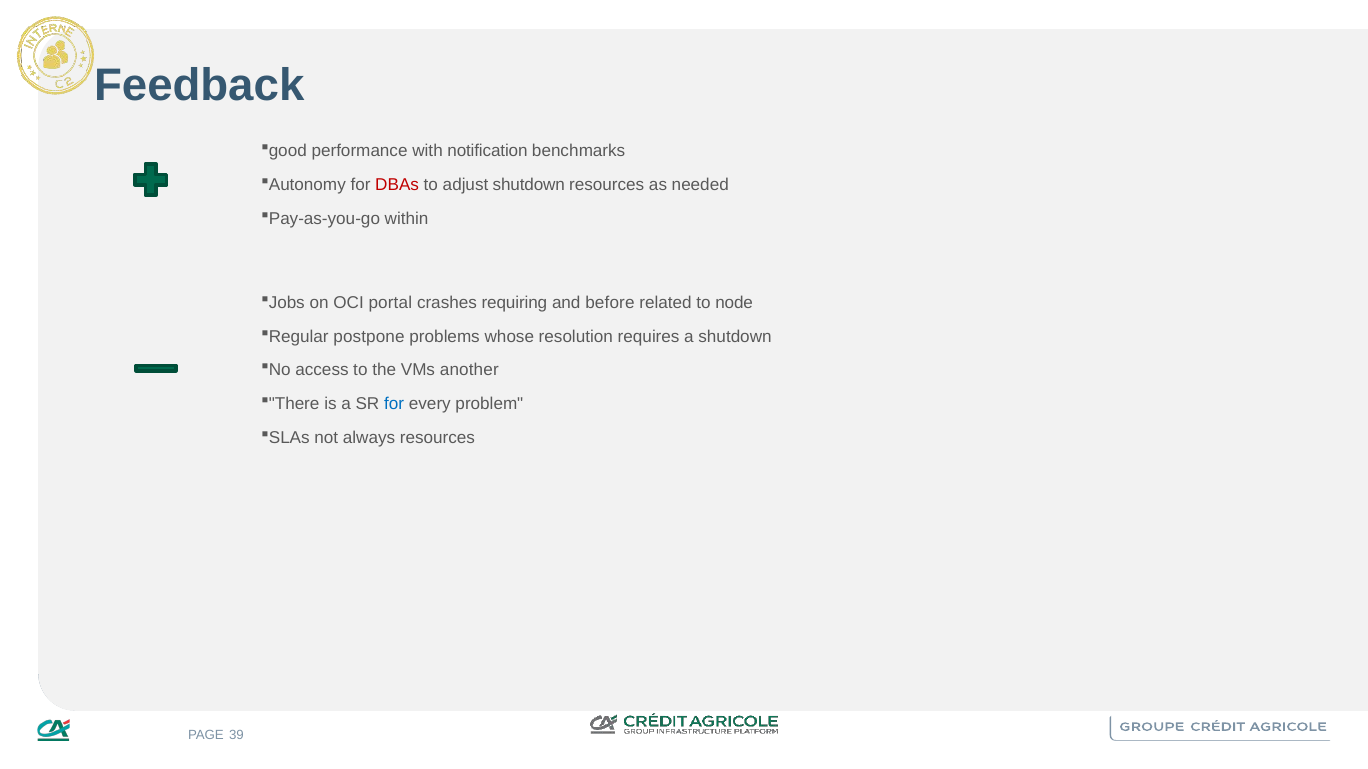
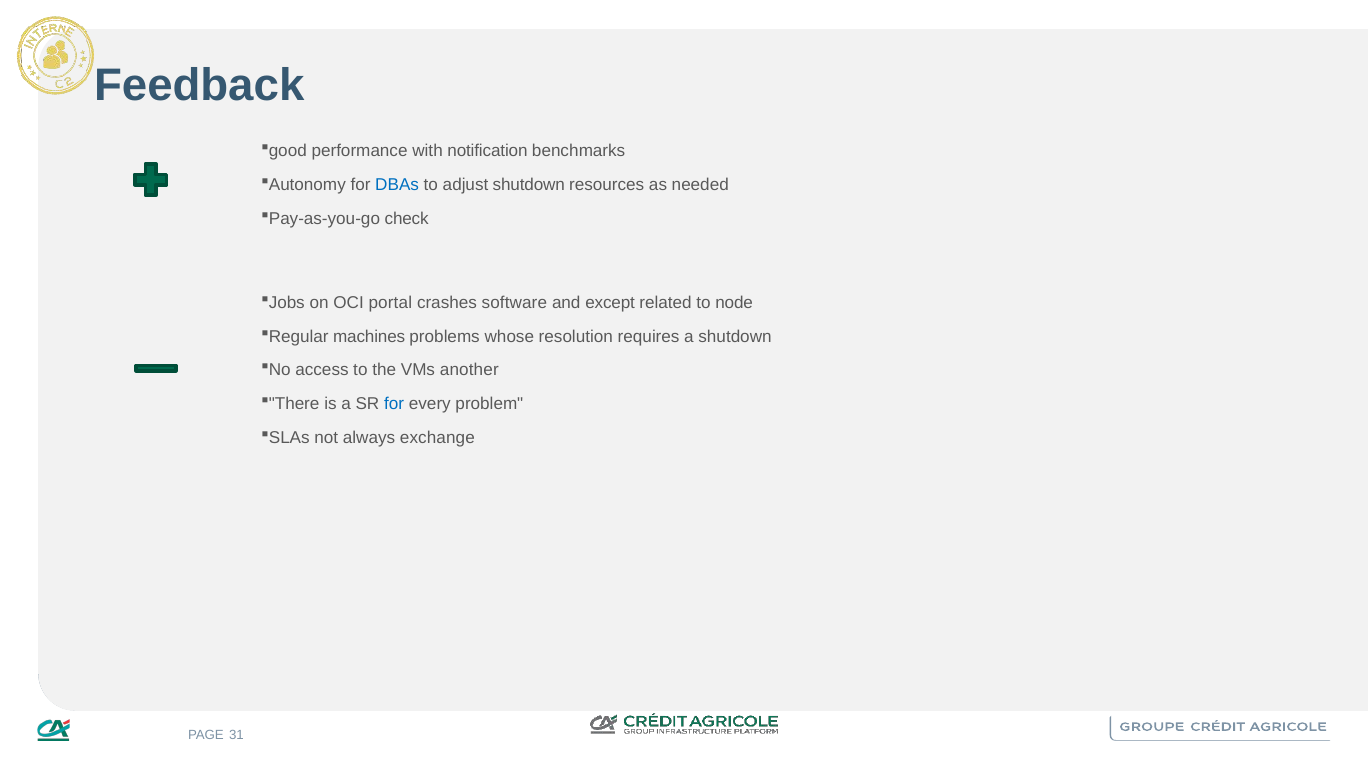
DBAs colour: red -> blue
within: within -> check
requiring: requiring -> software
before: before -> except
postpone: postpone -> machines
always resources: resources -> exchange
39: 39 -> 31
